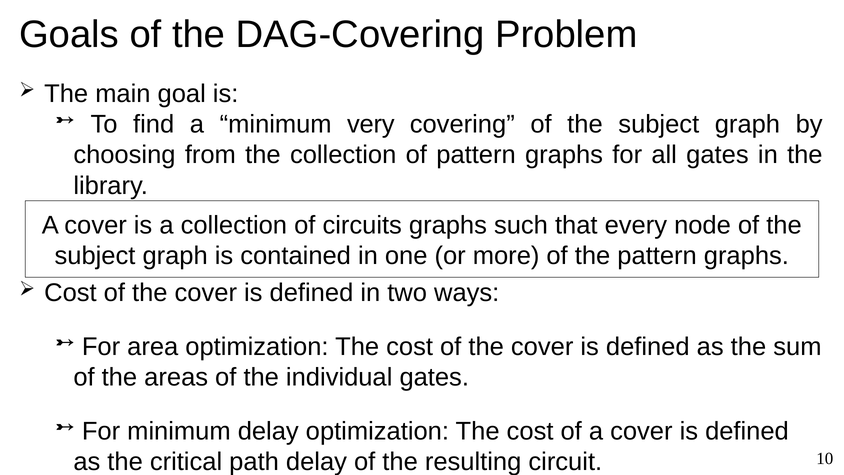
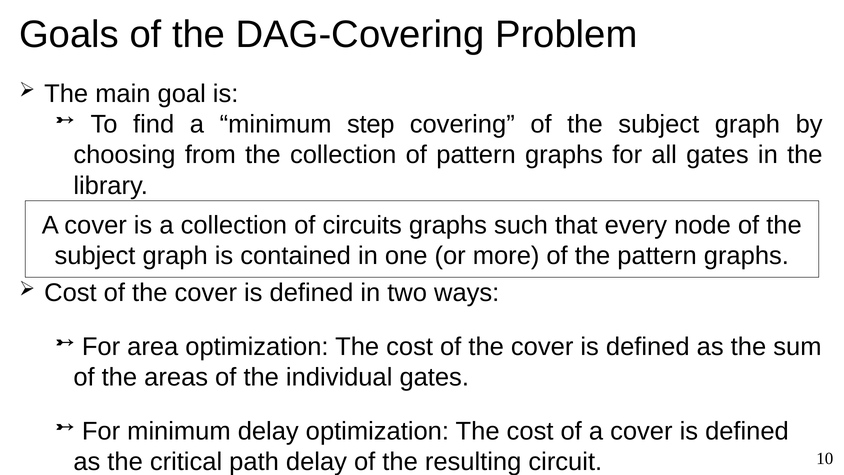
very: very -> step
